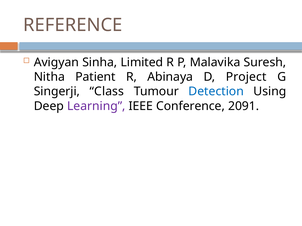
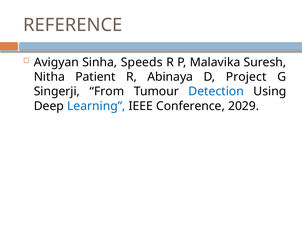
Limited: Limited -> Speeds
Class: Class -> From
Learning colour: purple -> blue
2091: 2091 -> 2029
